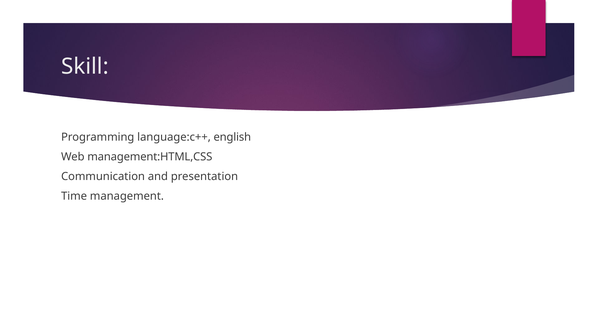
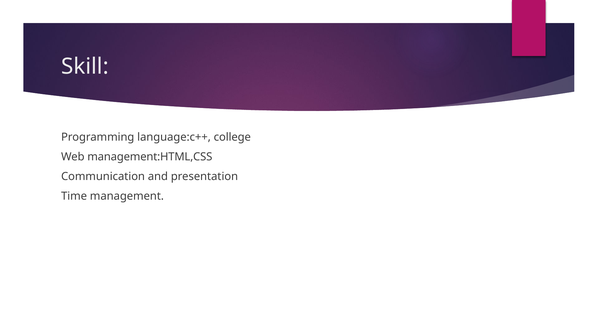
english: english -> college
